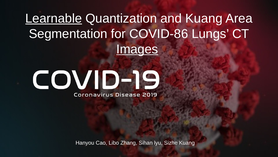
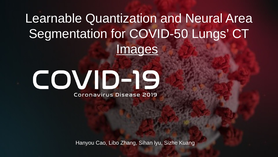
Learnable underline: present -> none
and Kuang: Kuang -> Neural
COVID-86: COVID-86 -> COVID-50
